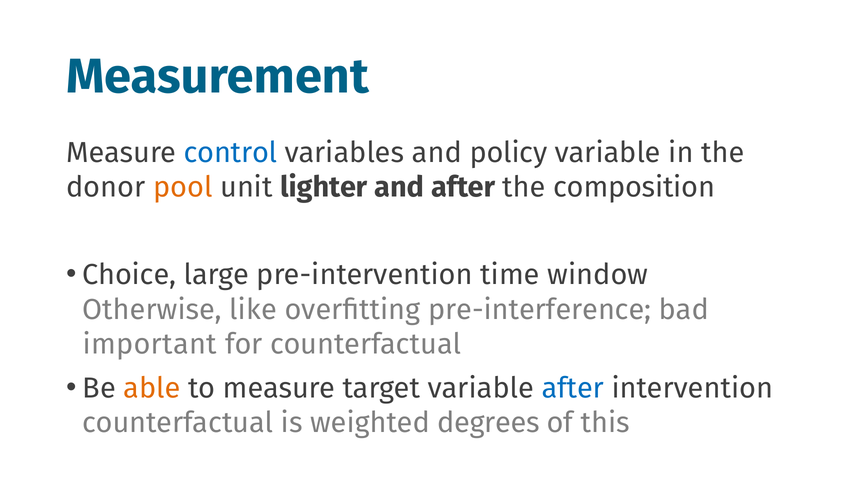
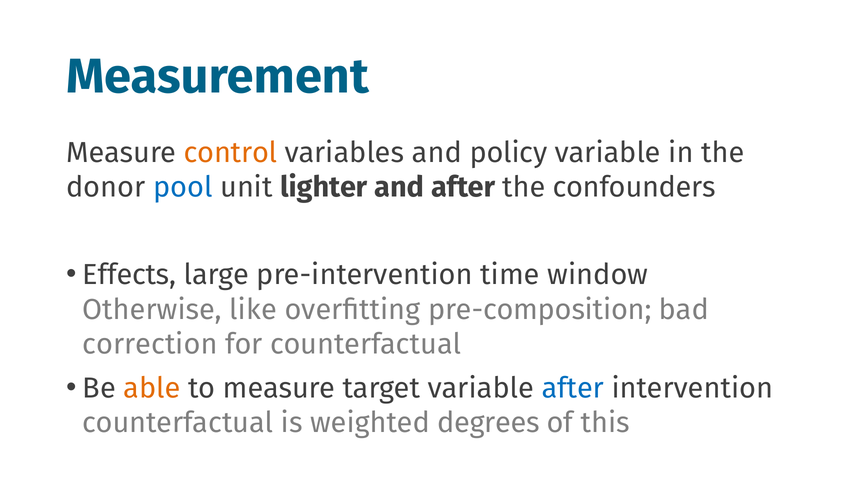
control colour: blue -> orange
pool colour: orange -> blue
composition: composition -> confounders
Choice: Choice -> Effects
pre-interference: pre-interference -> pre-composition
important: important -> correction
